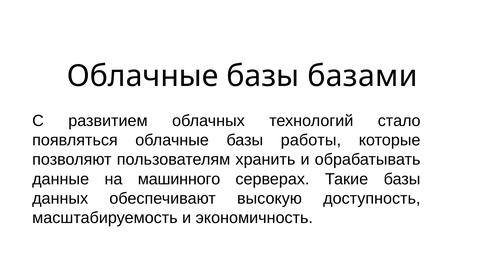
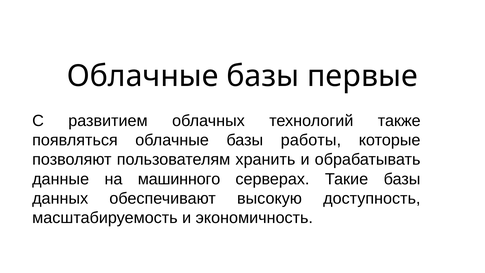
базами: базами -> первые
стало: стало -> также
